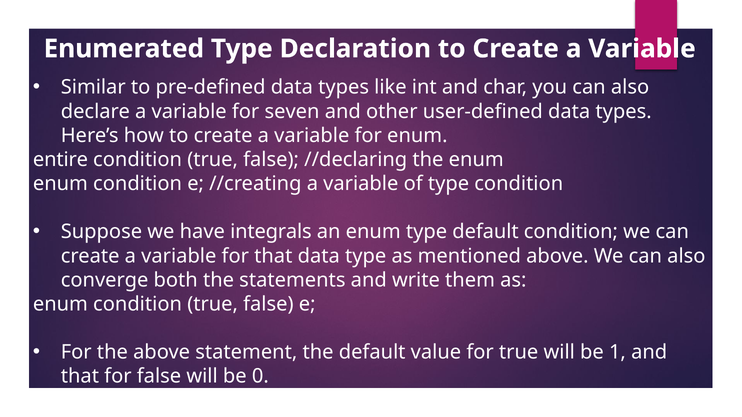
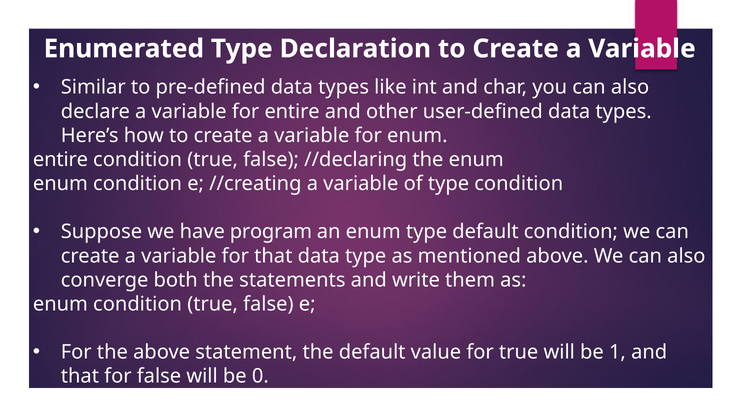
for seven: seven -> entire
integrals: integrals -> program
